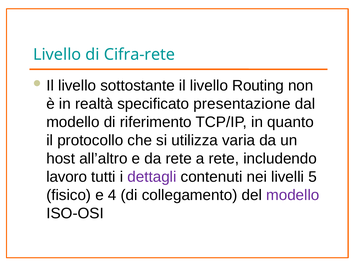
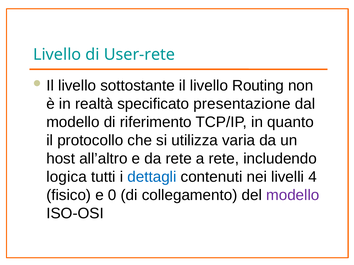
Cifra-rete: Cifra-rete -> User-rete
lavoro: lavoro -> logica
dettagli colour: purple -> blue
5: 5 -> 4
4: 4 -> 0
